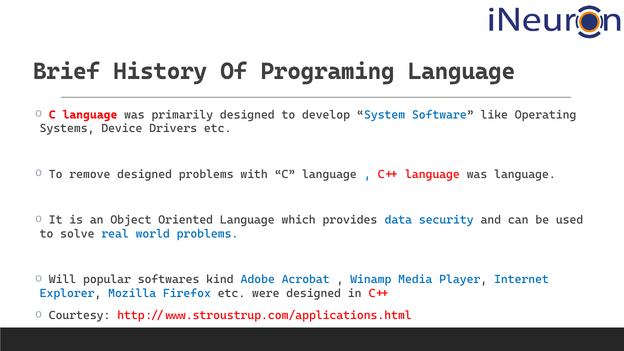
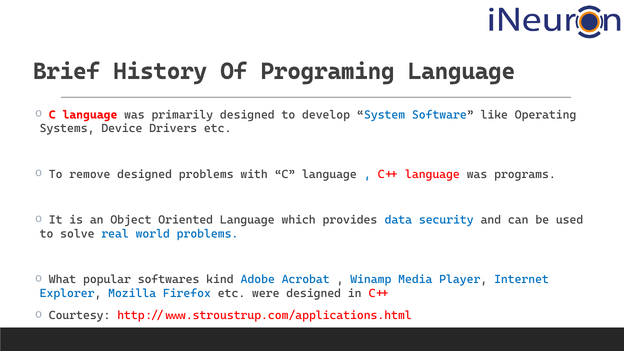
was language: language -> programs
Will: Will -> What
